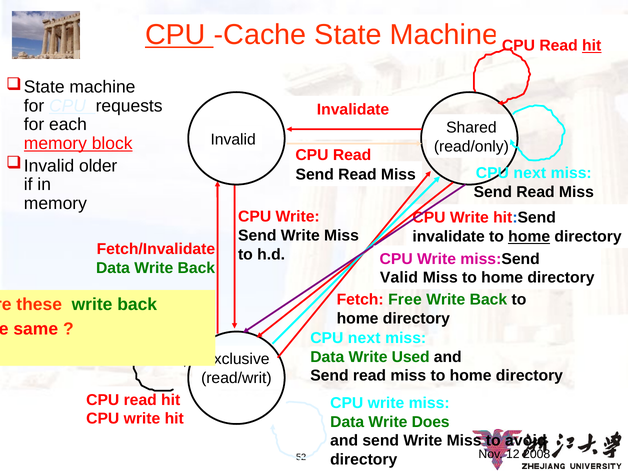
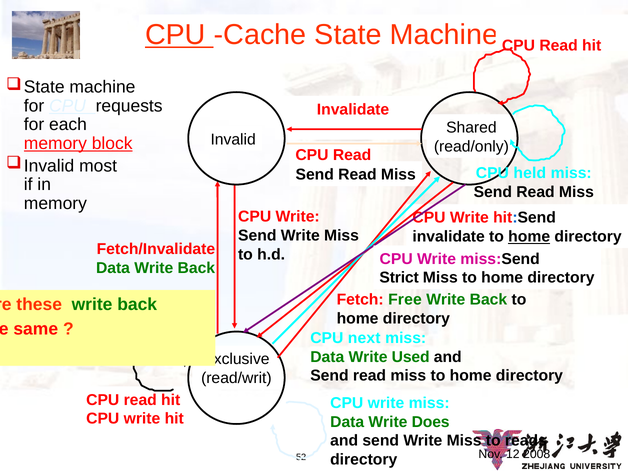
hit at (592, 46) underline: present -> none
older: older -> most
next at (530, 173): next -> held
Valid: Valid -> Strict
avoid: avoid -> reads
